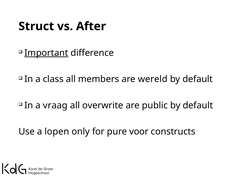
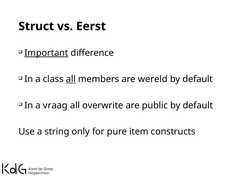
After: After -> Eerst
all at (71, 79) underline: none -> present
lopen: lopen -> string
voor: voor -> item
